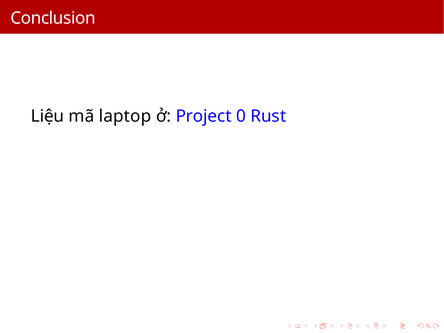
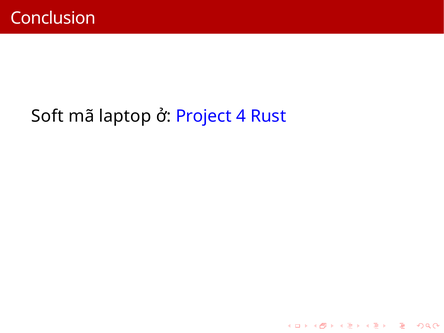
Liệu: Liệu -> Soft
0: 0 -> 4
